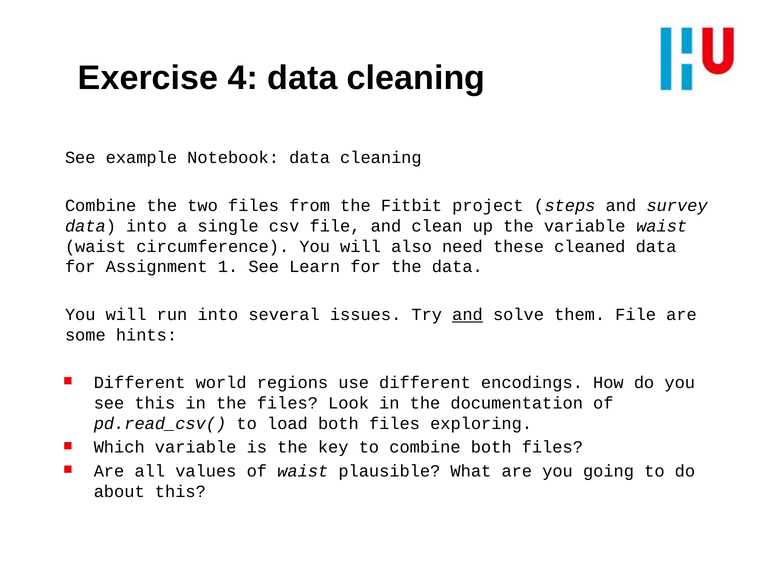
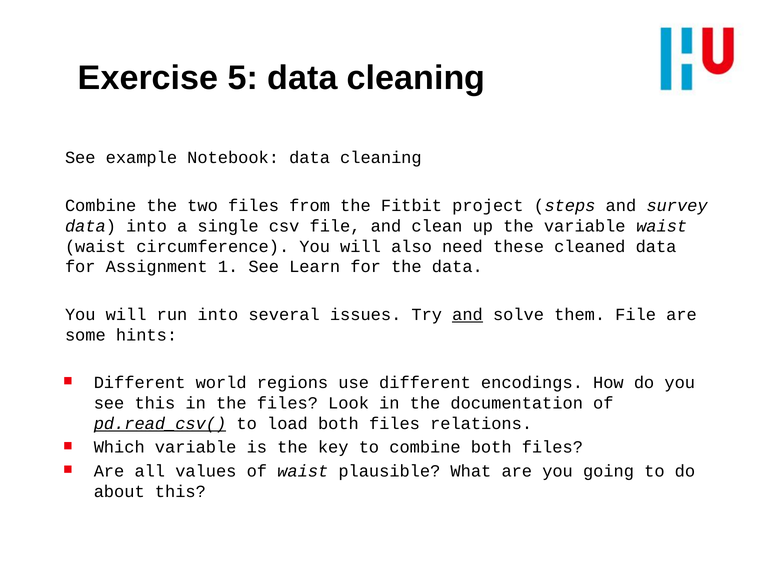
4: 4 -> 5
pd.read_csv( underline: none -> present
exploring: exploring -> relations
